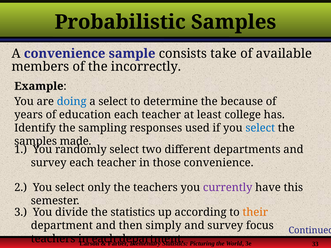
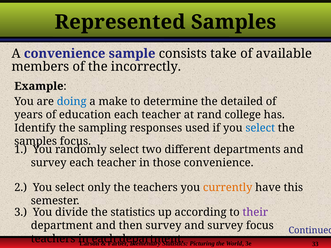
Probabilistic: Probabilistic -> Represented
a select: select -> make
because: because -> detailed
least: least -> rand
samples made: made -> focus
currently colour: purple -> orange
their colour: orange -> purple
then simply: simply -> survey
